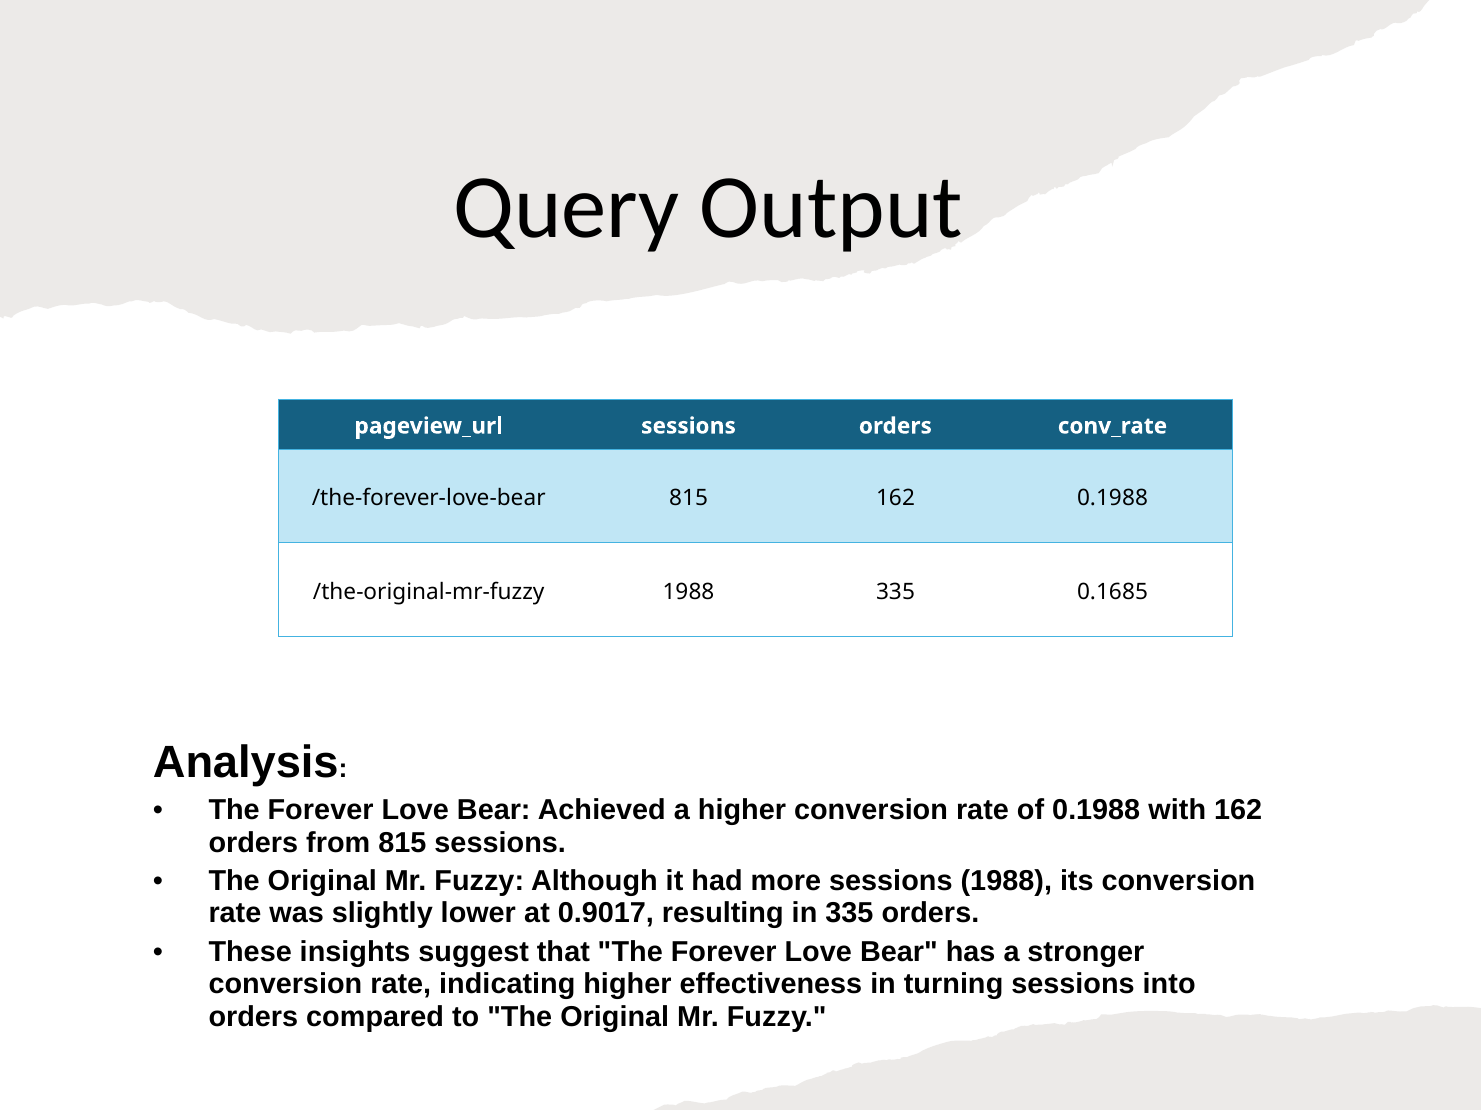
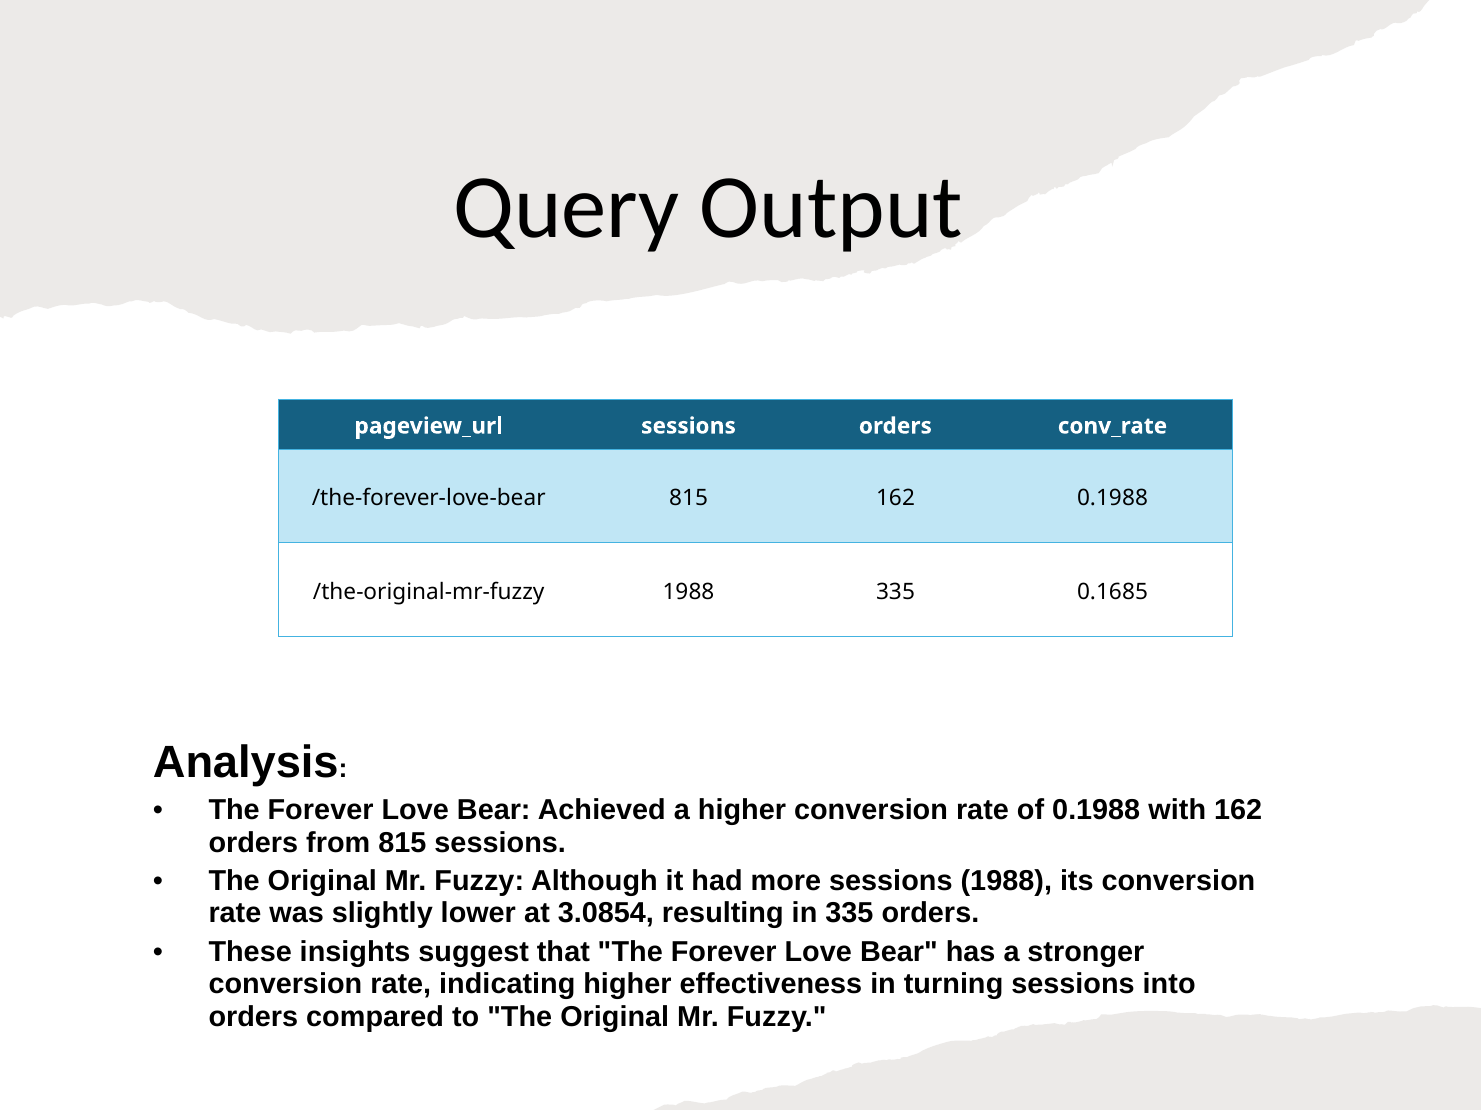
0.9017: 0.9017 -> 3.0854
